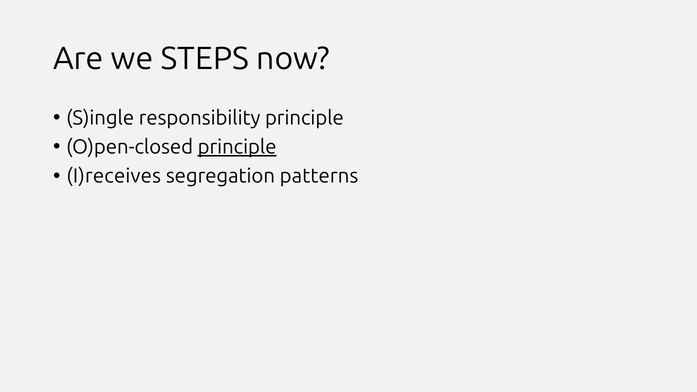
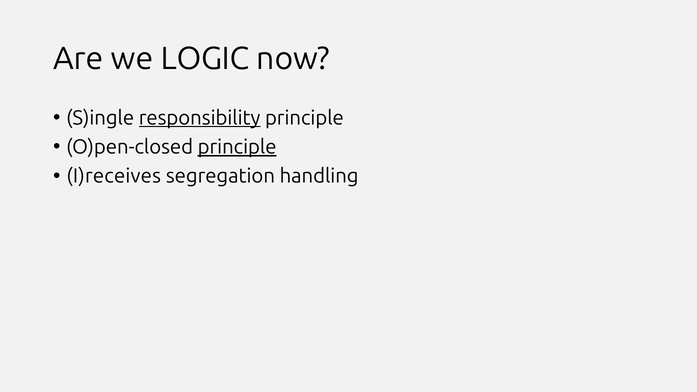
STEPS: STEPS -> LOGIC
responsibility underline: none -> present
patterns: patterns -> handling
